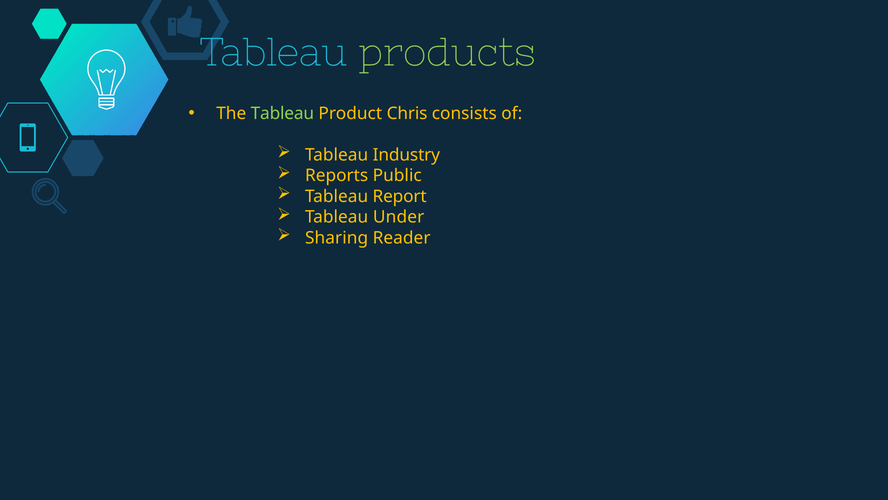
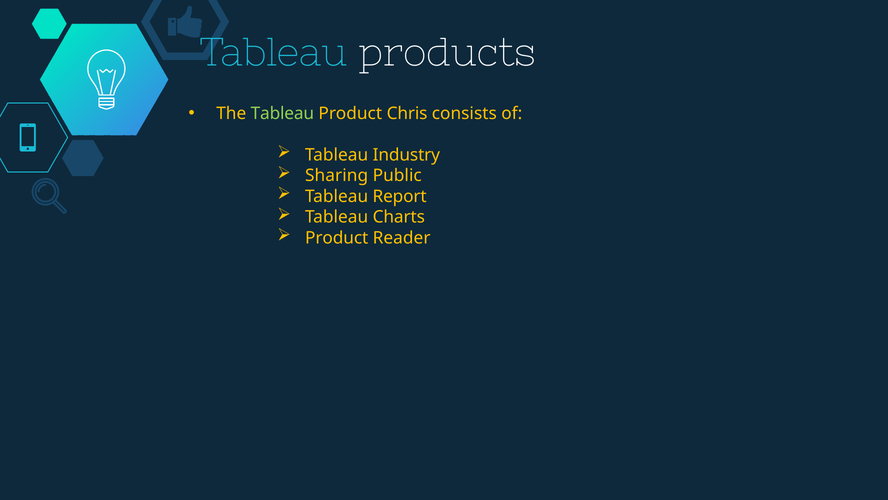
products colour: light green -> white
Reports: Reports -> Sharing
Under: Under -> Charts
Sharing at (337, 238): Sharing -> Product
